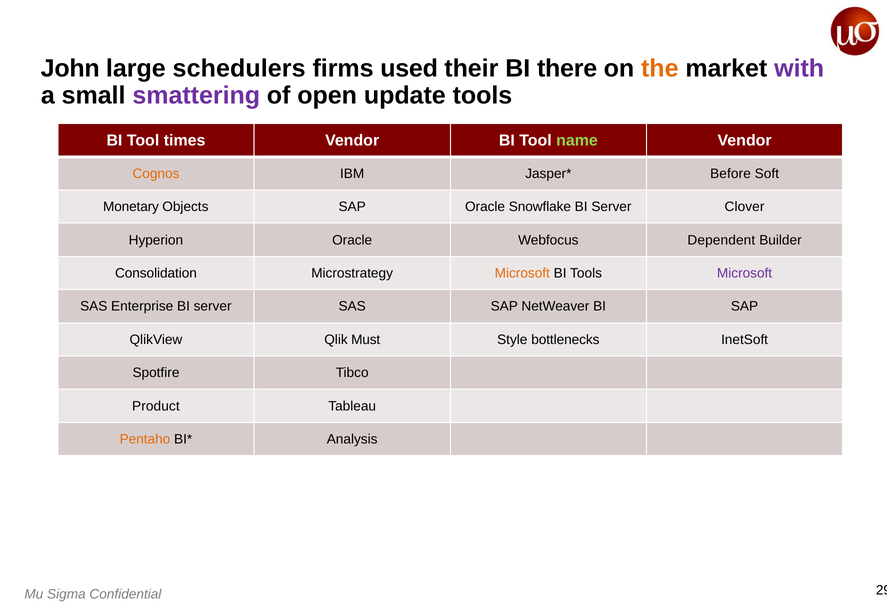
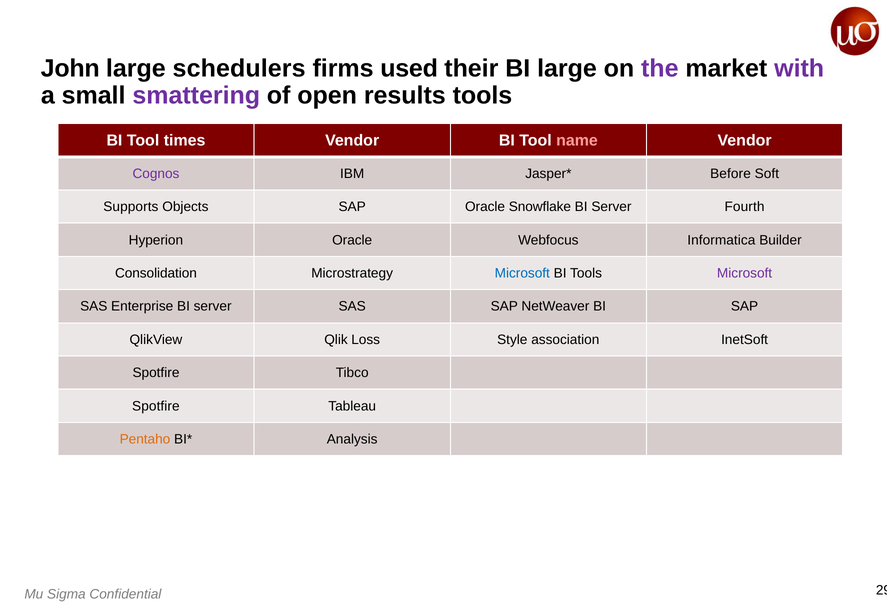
BI there: there -> large
the colour: orange -> purple
update: update -> results
name colour: light green -> pink
Cognos colour: orange -> purple
Monetary: Monetary -> Supports
Clover: Clover -> Fourth
Dependent: Dependent -> Informatica
Microsoft at (522, 273) colour: orange -> blue
Must: Must -> Loss
bottlenecks: bottlenecks -> association
Product at (156, 406): Product -> Spotfire
